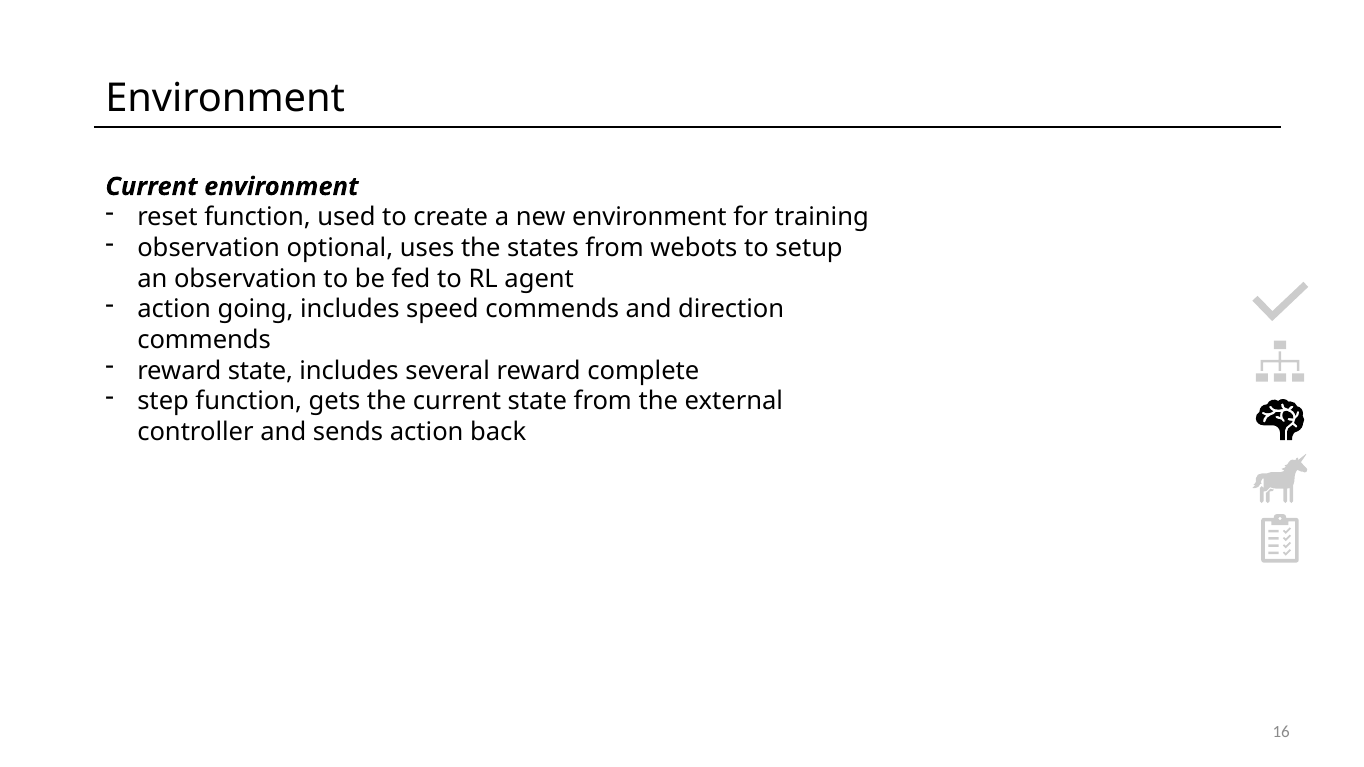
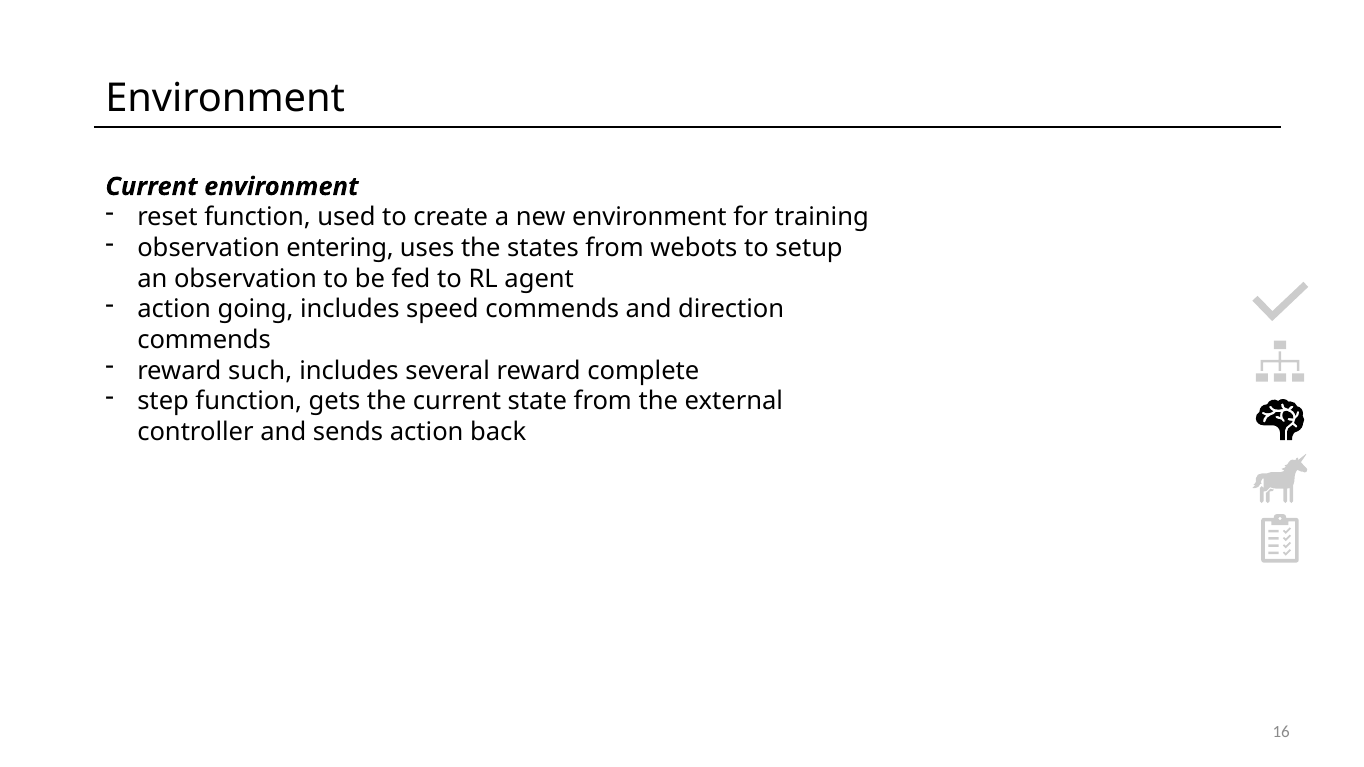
optional: optional -> entering
reward state: state -> such
